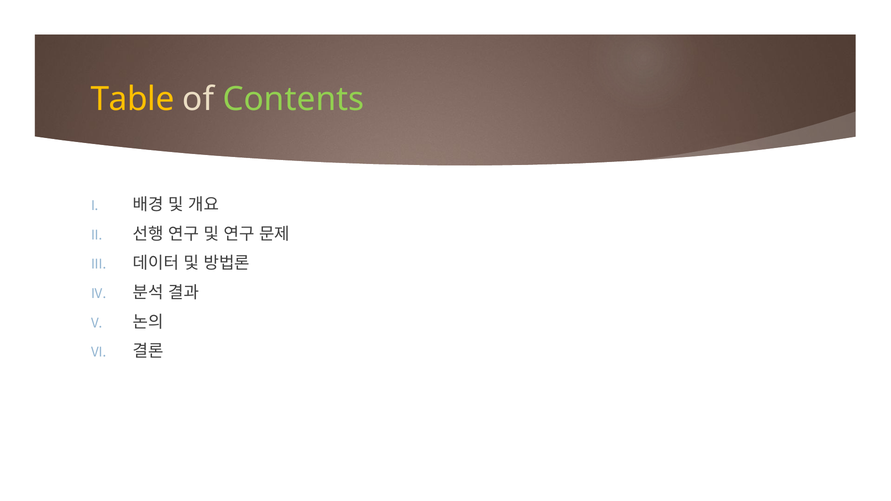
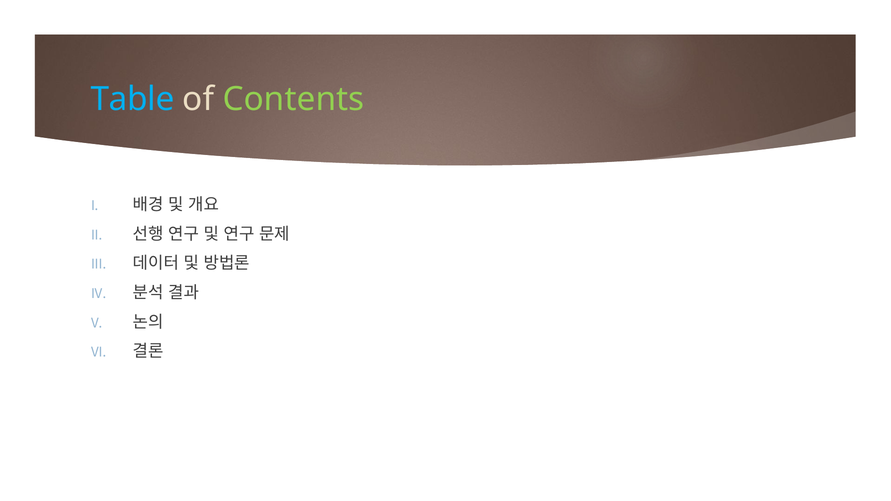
Table colour: yellow -> light blue
